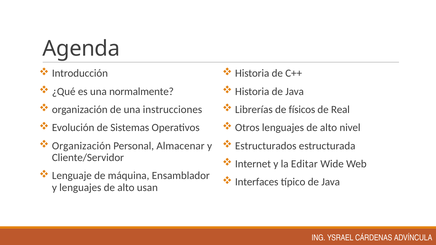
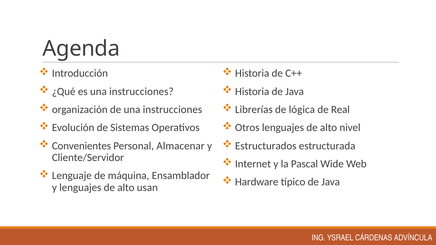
es una normalmente: normalmente -> instrucciones
físicos: físicos -> lógica
Organización at (81, 146): Organización -> Convenientes
Editar: Editar -> Pascal
Interfaces: Interfaces -> Hardware
